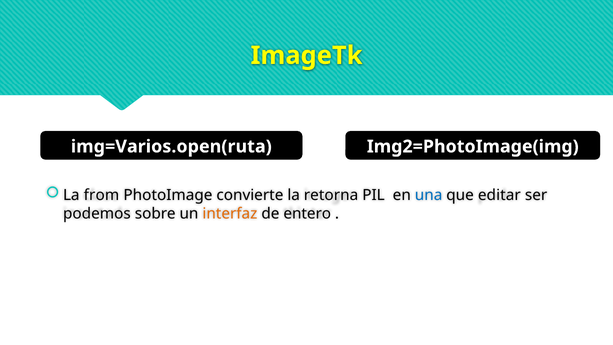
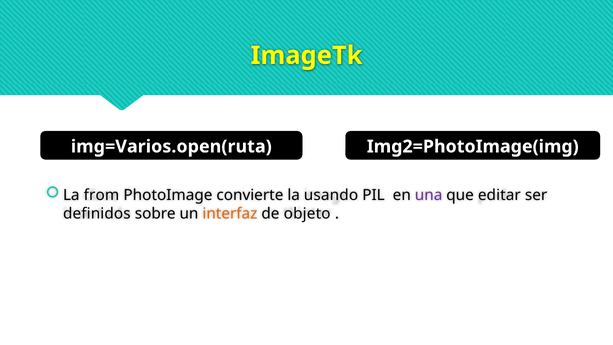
retorna: retorna -> usando
una colour: blue -> purple
podemos: podemos -> definidos
entero: entero -> objeto
